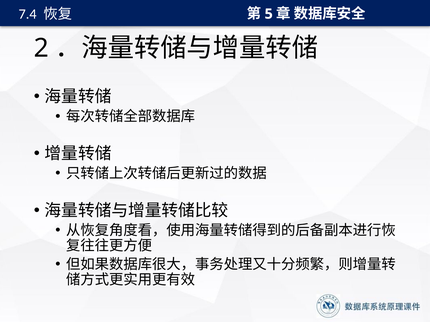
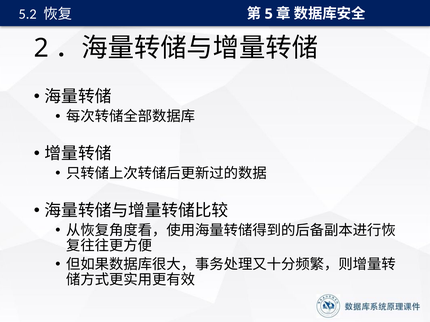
7.4: 7.4 -> 5.2
